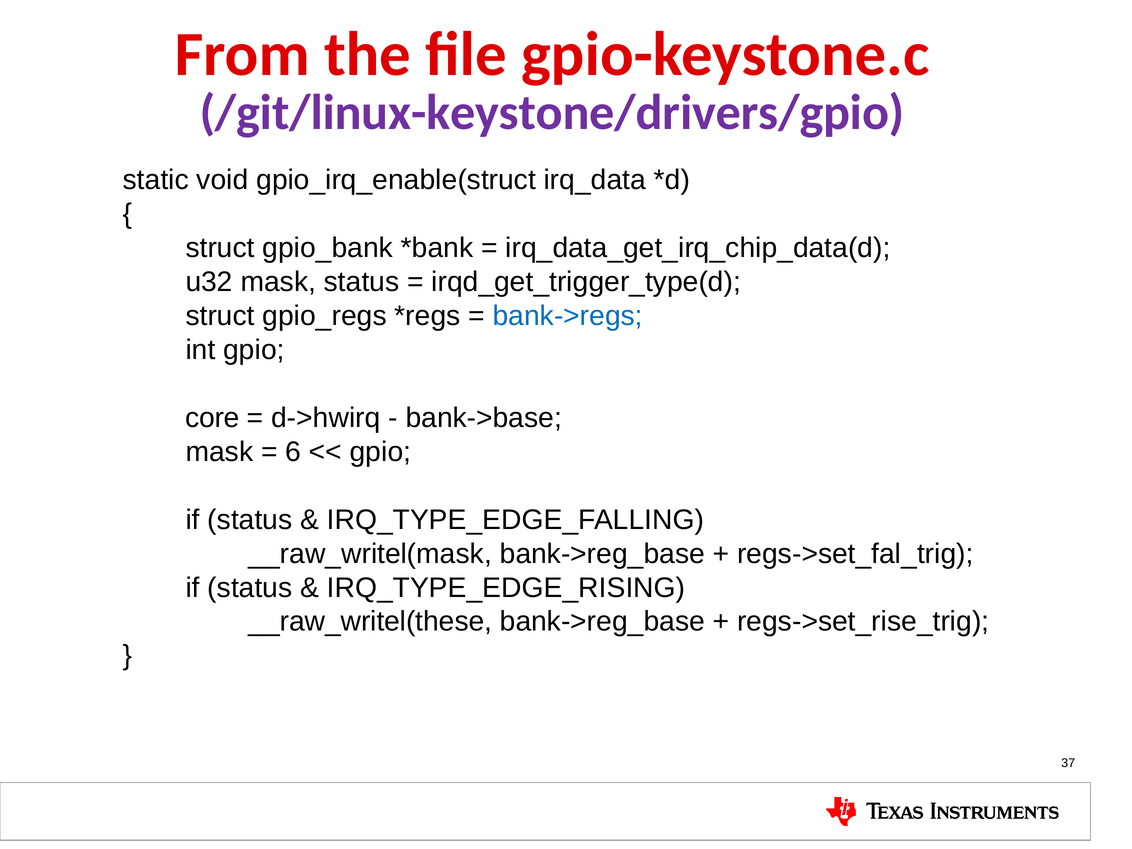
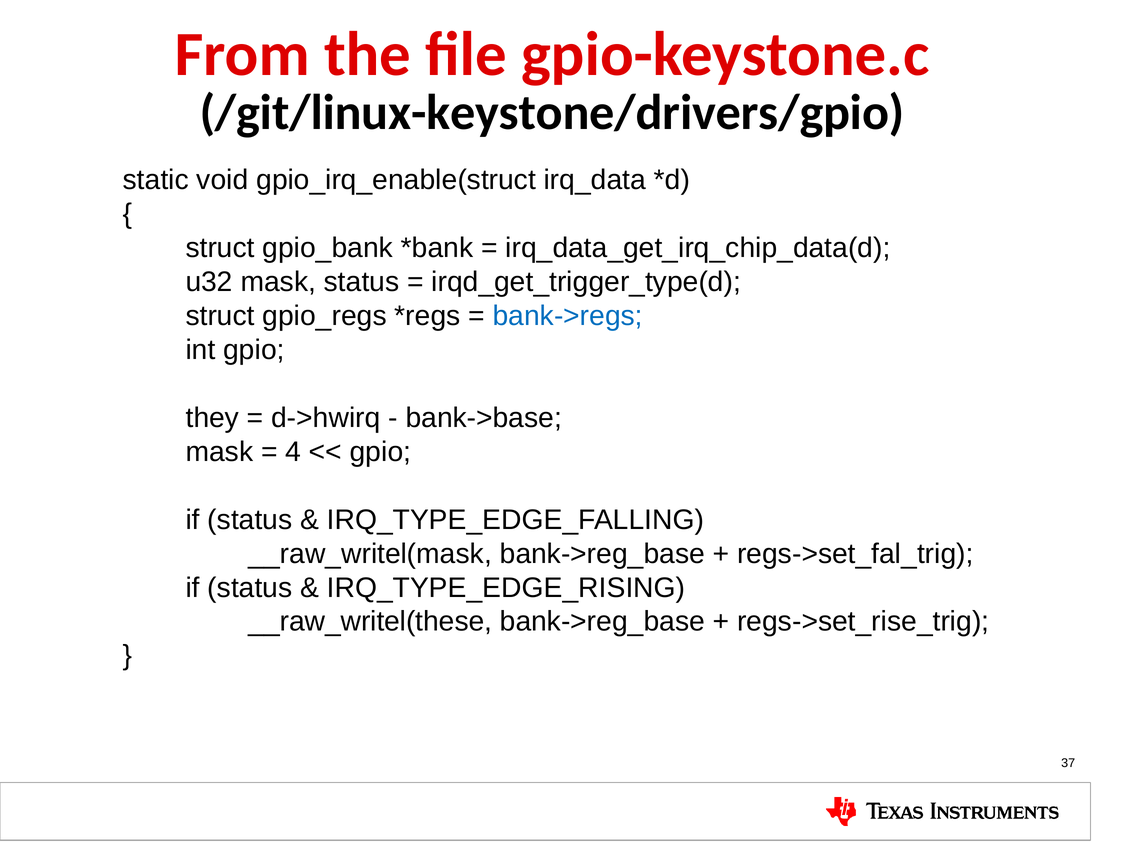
/git/linux-keystone/drivers/gpio colour: purple -> black
core: core -> they
6: 6 -> 4
